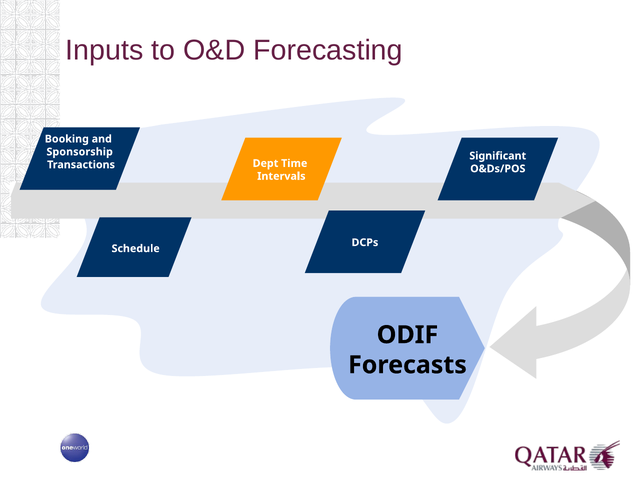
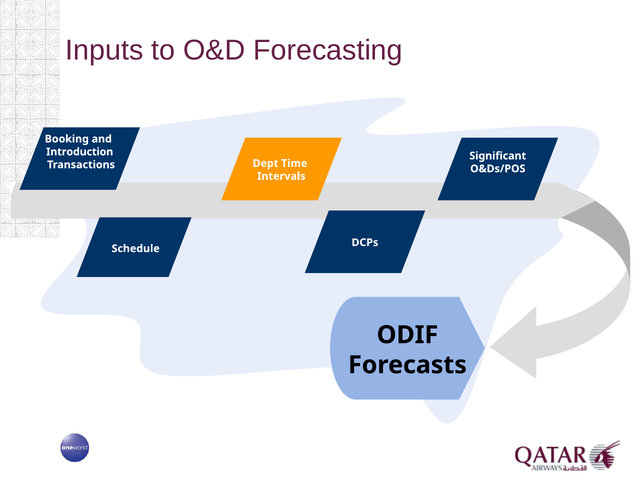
Sponsorship: Sponsorship -> Introduction
